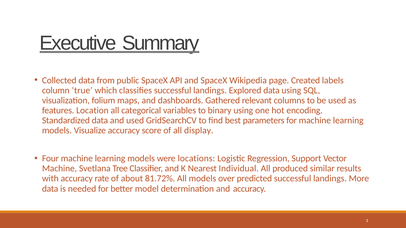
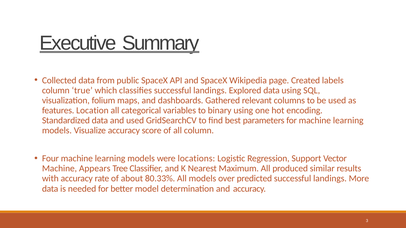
all display: display -> column
Svetlana: Svetlana -> Appears
Individual: Individual -> Maximum
81.72%: 81.72% -> 80.33%
